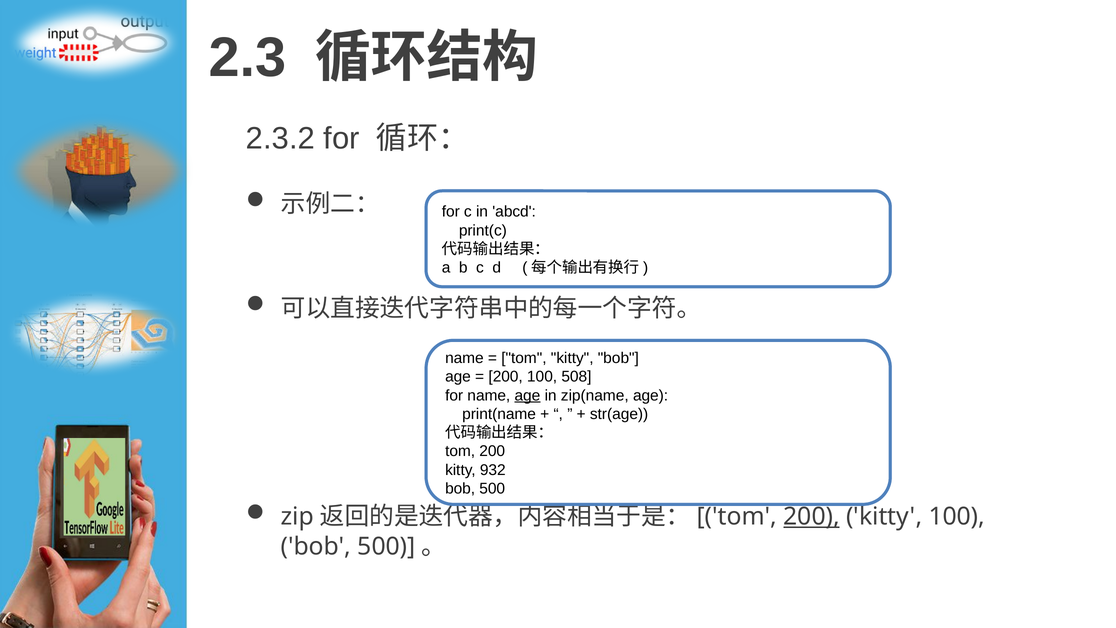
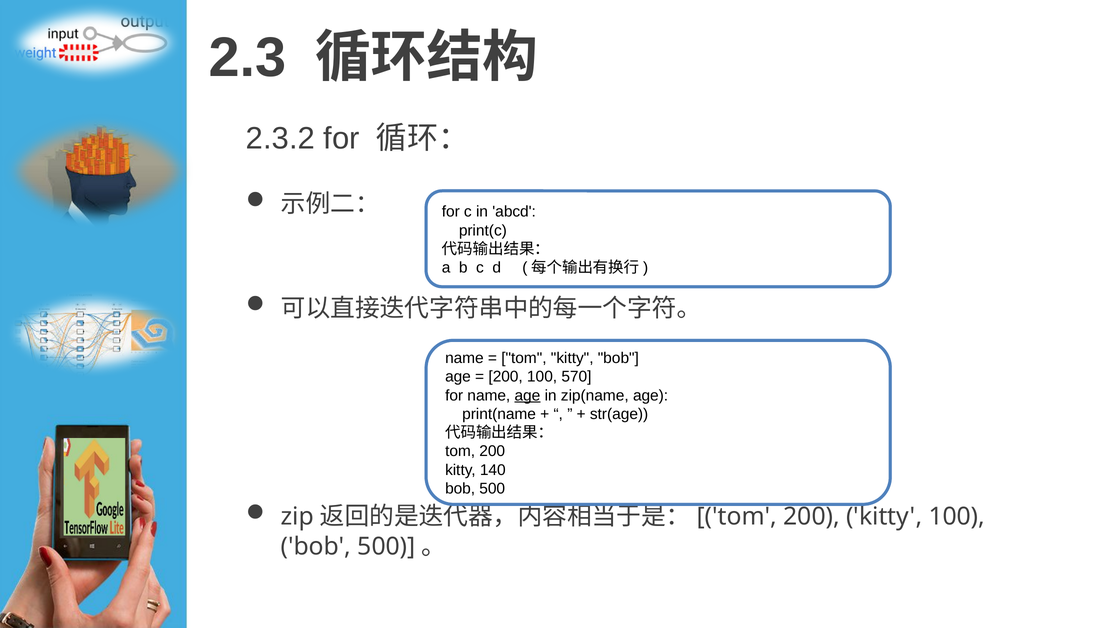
508: 508 -> 570
932: 932 -> 140
200 at (812, 517) underline: present -> none
